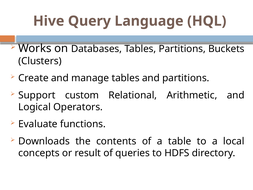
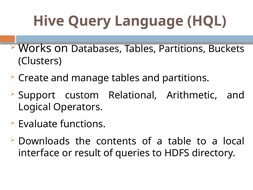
concepts: concepts -> interface
